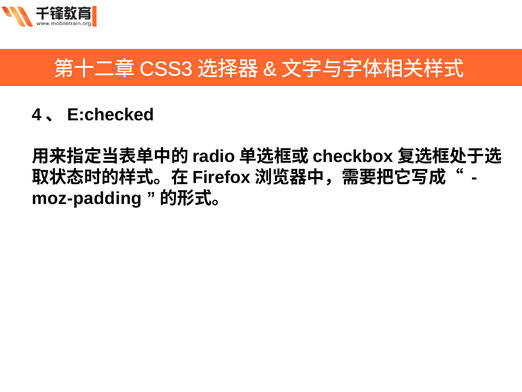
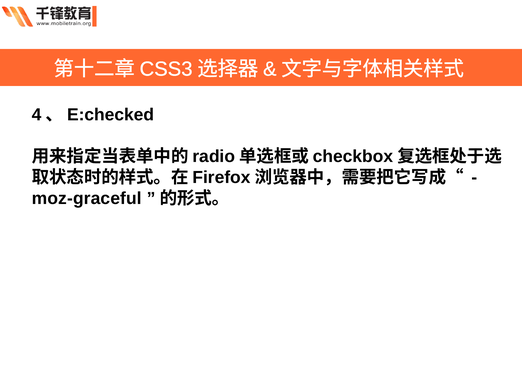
moz-padding: moz-padding -> moz-graceful
